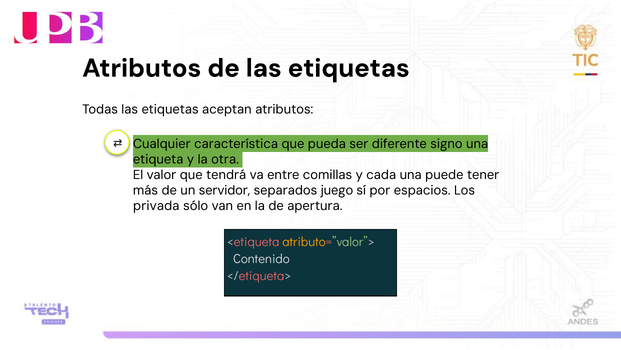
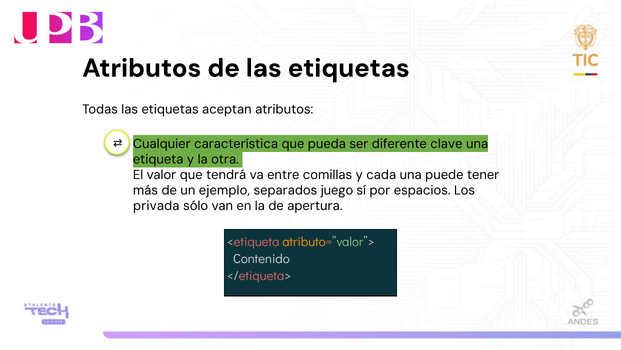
signo: signo -> clave
servidor: servidor -> ejemplo
